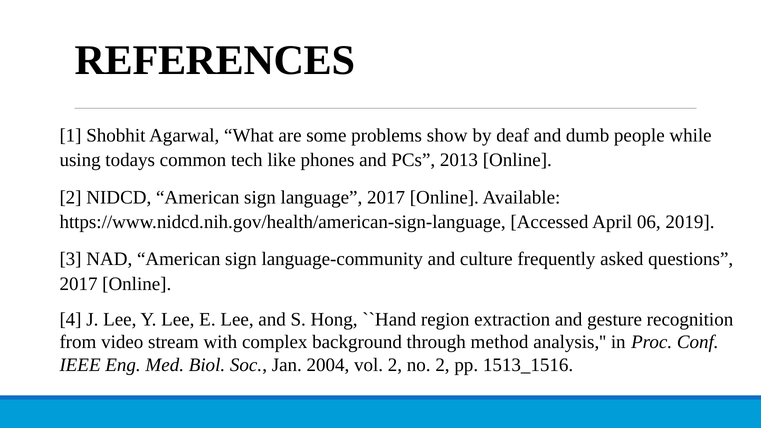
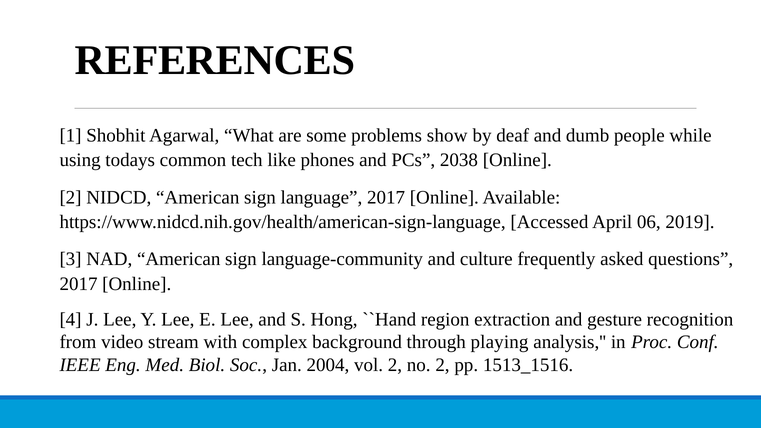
2013: 2013 -> 2038
method: method -> playing
